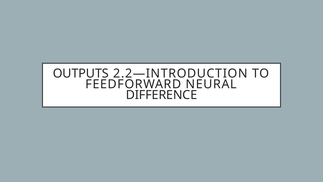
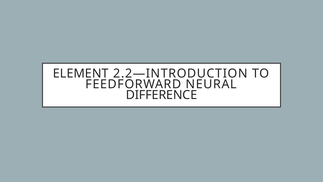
OUTPUTS: OUTPUTS -> ELEMENT
